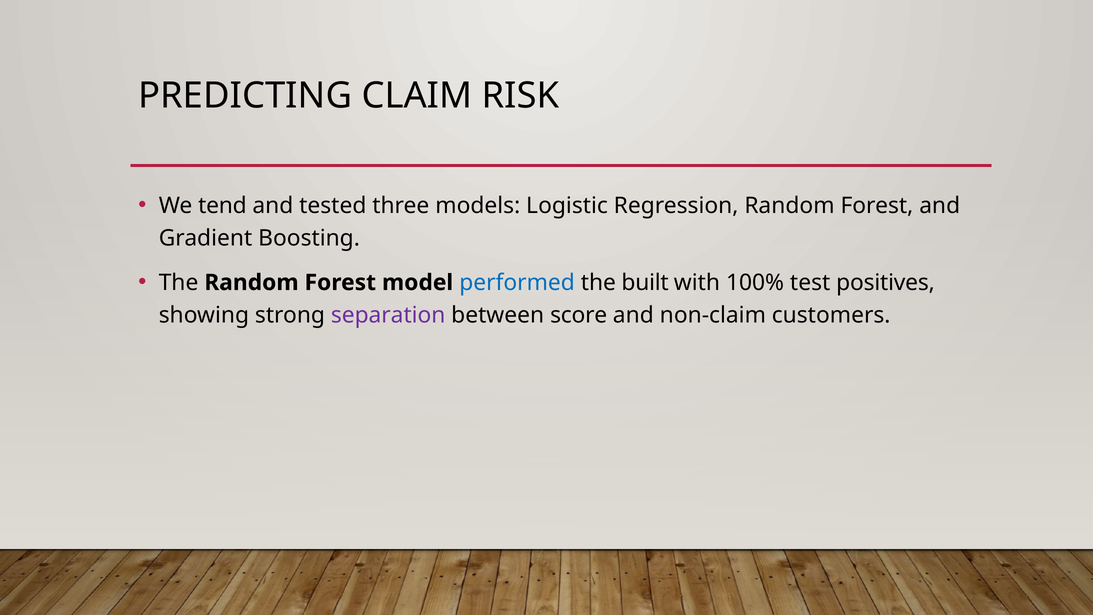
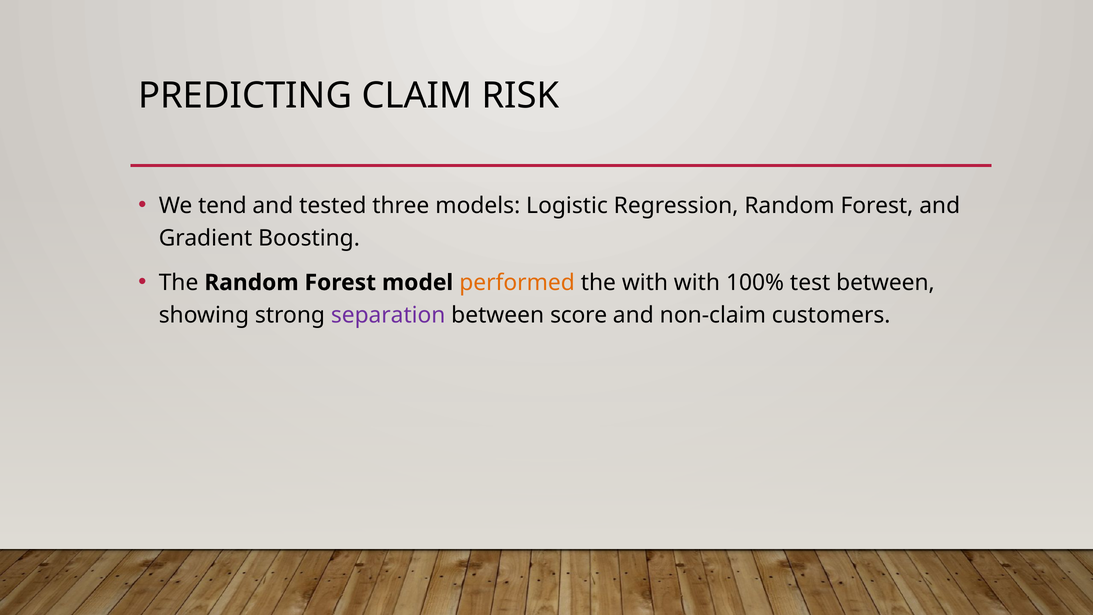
performed colour: blue -> orange
the built: built -> with
test positives: positives -> between
